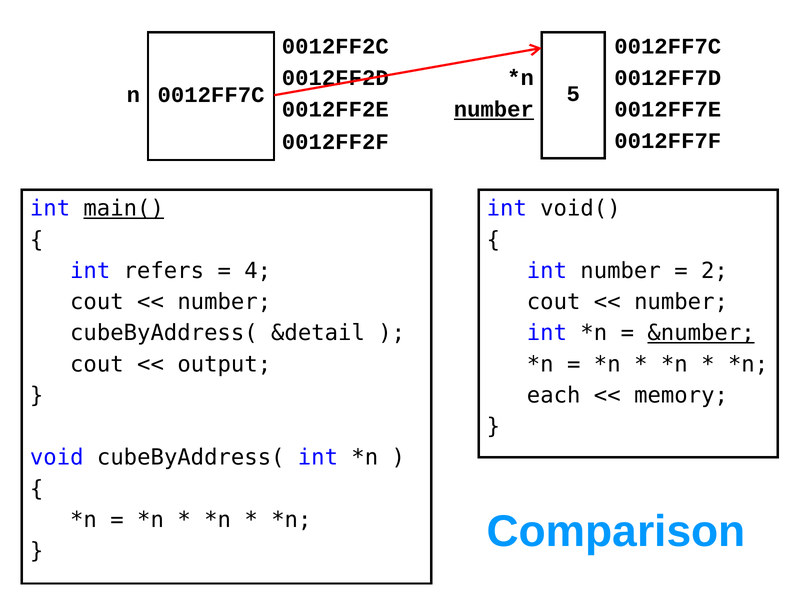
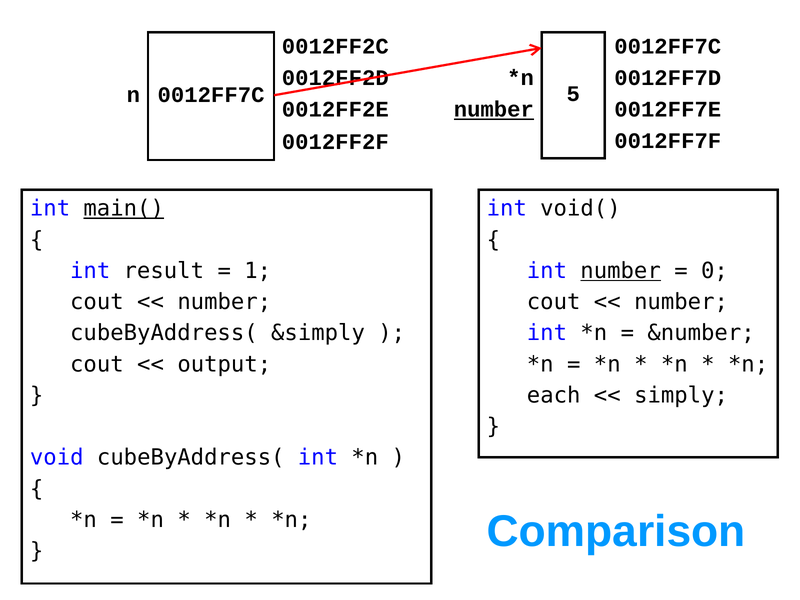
refers: refers -> result
4: 4 -> 1
number at (621, 271) underline: none -> present
2: 2 -> 0
&detail: &detail -> &simply
&number underline: present -> none
memory: memory -> simply
